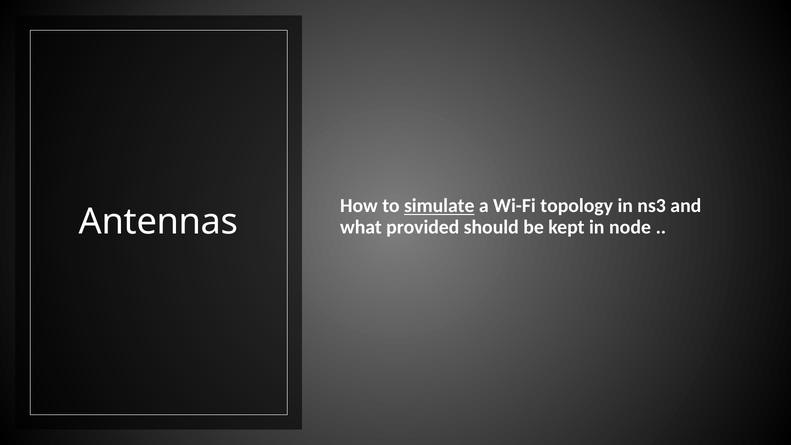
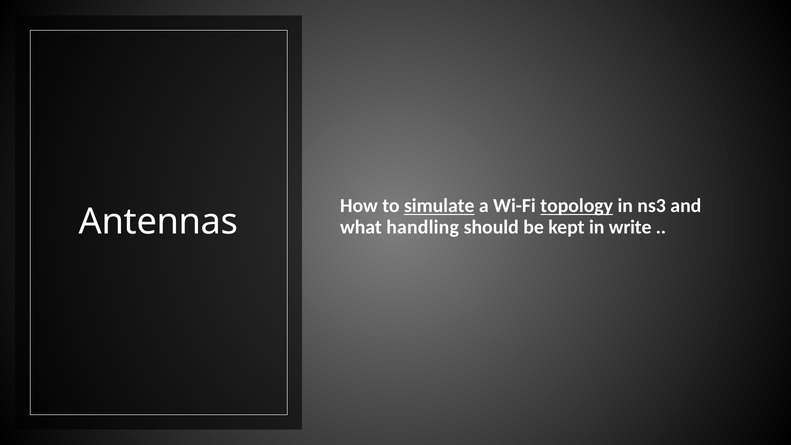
topology underline: none -> present
provided: provided -> handling
node: node -> write
